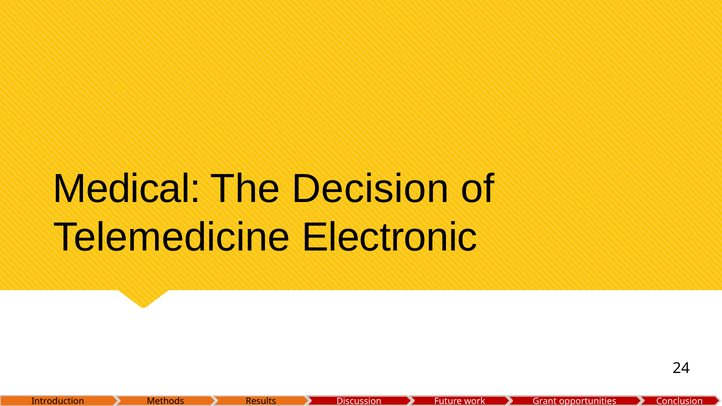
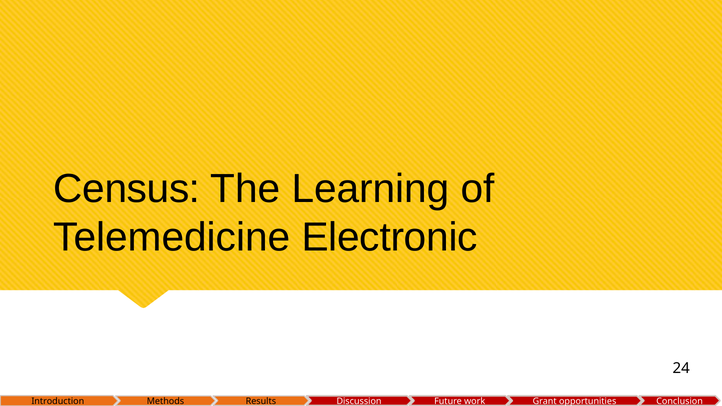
Medical: Medical -> Census
Decision: Decision -> Learning
